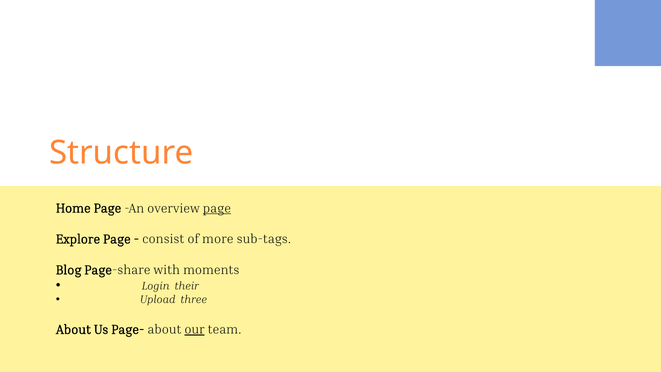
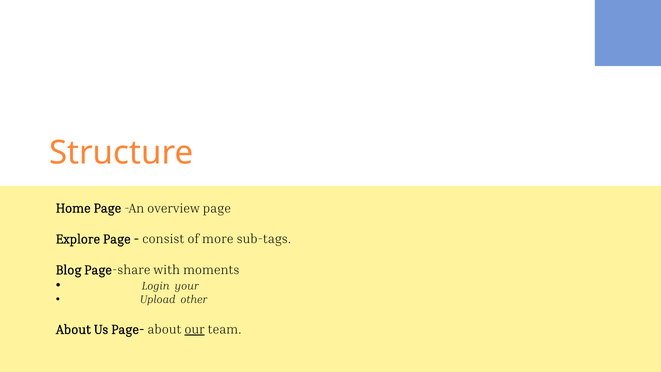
page at (217, 208) underline: present -> none
their: their -> your
three: three -> other
